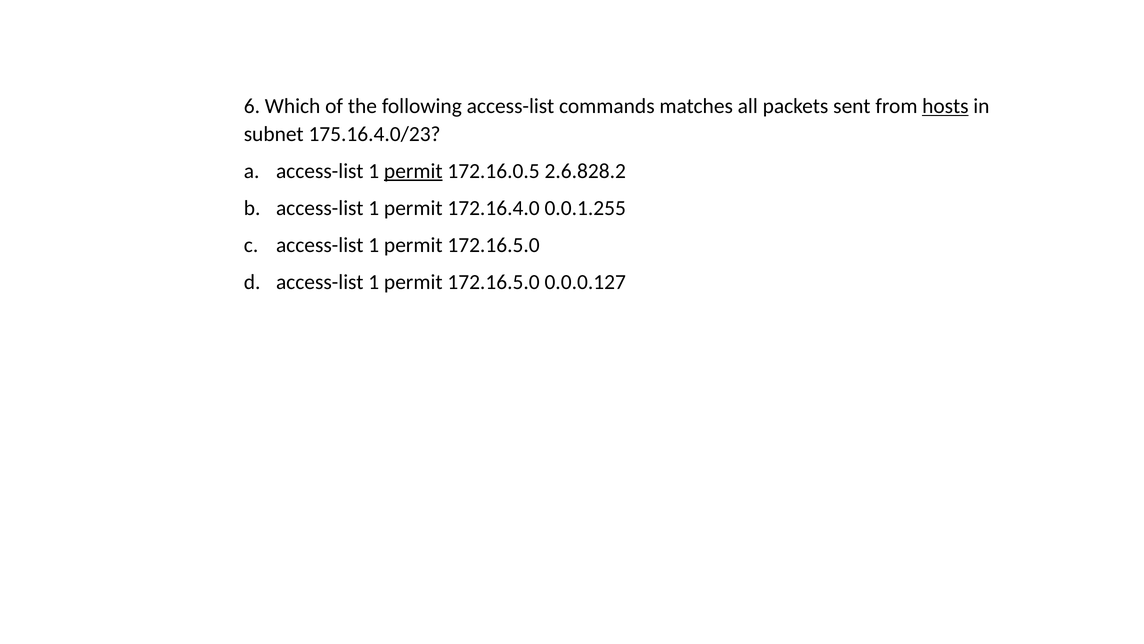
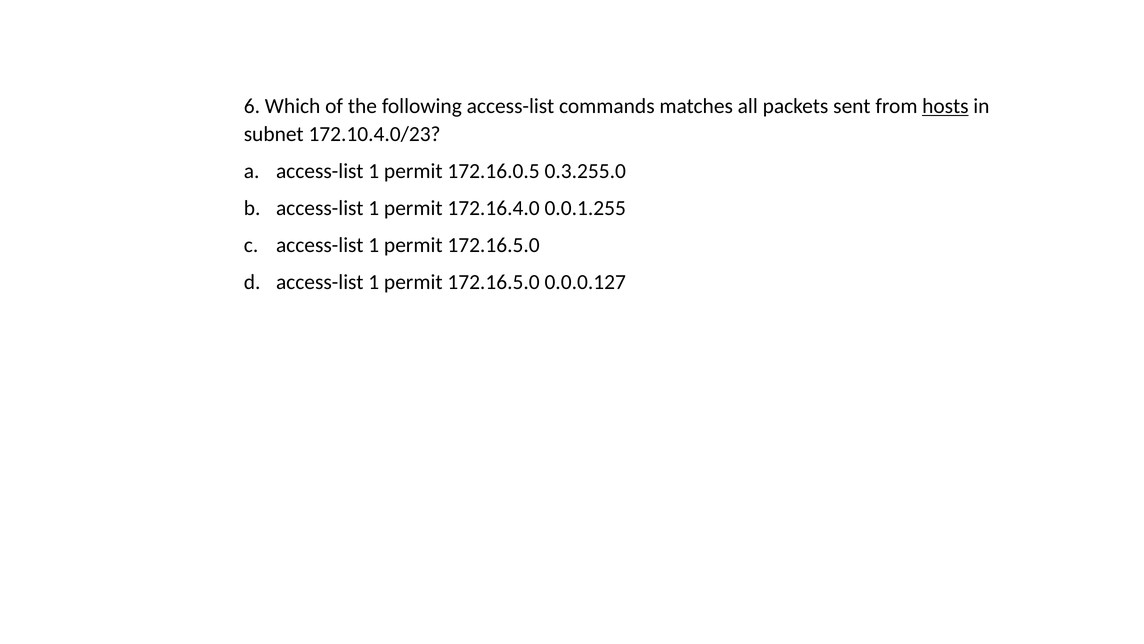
175.16.4.0/23: 175.16.4.0/23 -> 172.10.4.0/23
permit at (413, 171) underline: present -> none
2.6.828.2: 2.6.828.2 -> 0.3.255.0
